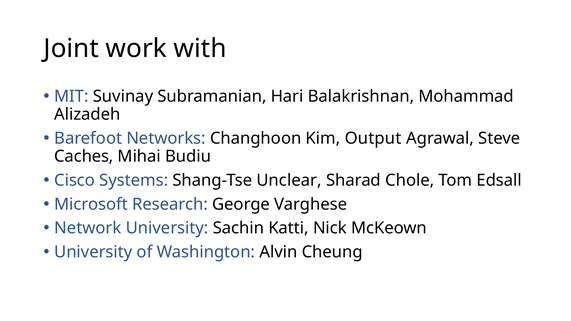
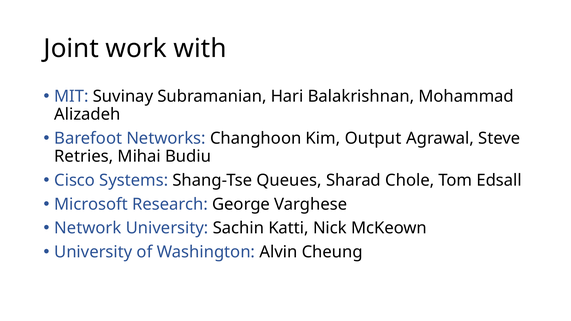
Caches: Caches -> Retries
Unclear: Unclear -> Queues
